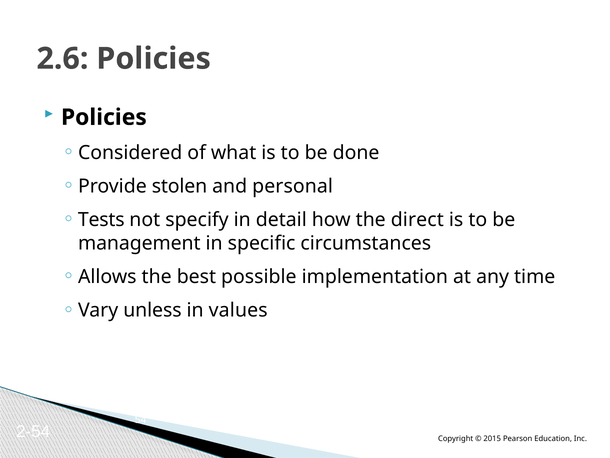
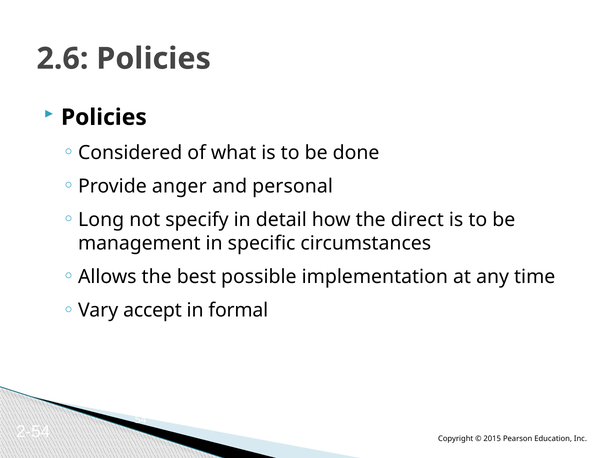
stolen: stolen -> anger
Tests: Tests -> Long
unless: unless -> accept
values: values -> formal
